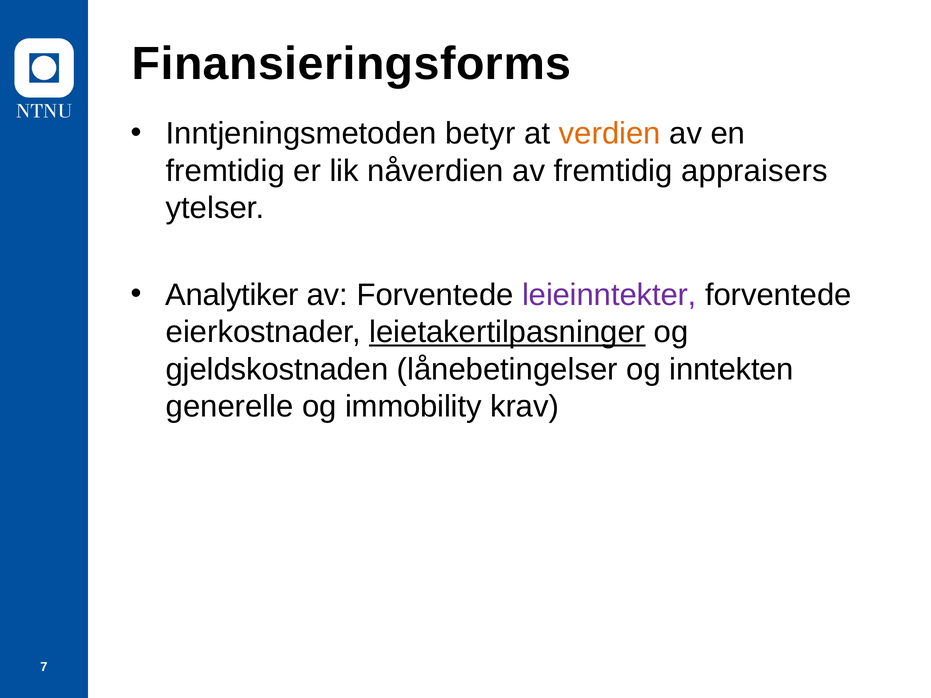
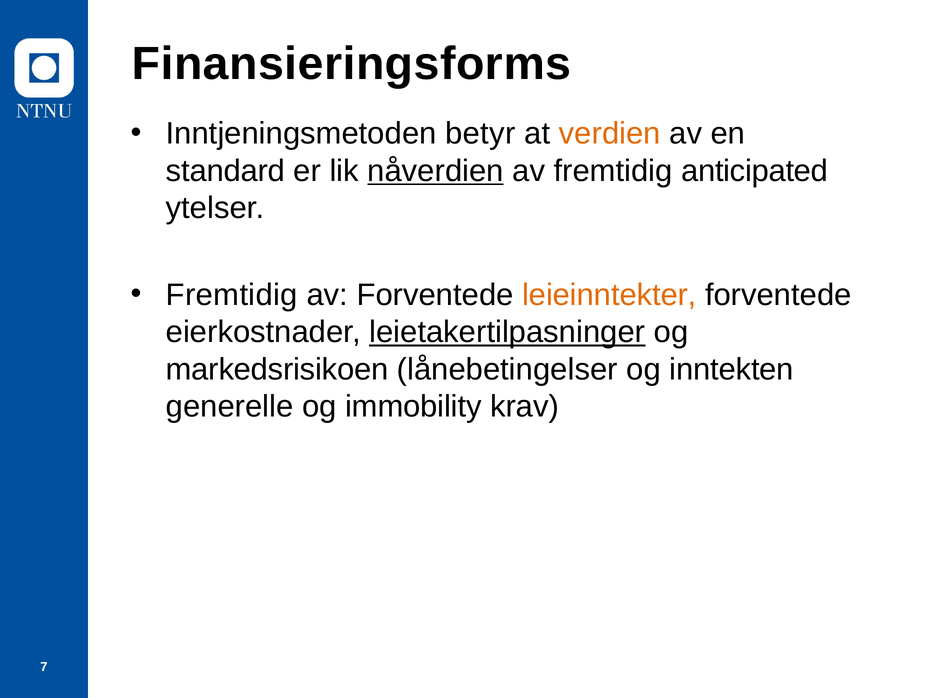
fremtidig at (225, 171): fremtidig -> standard
nåverdien underline: none -> present
appraisers: appraisers -> anticipated
Analytiker at (232, 295): Analytiker -> Fremtidig
leieinntekter colour: purple -> orange
gjeldskostnaden: gjeldskostnaden -> markedsrisikoen
